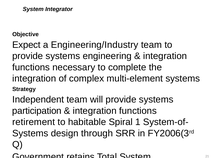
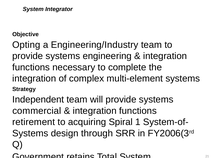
Expect: Expect -> Opting
participation: participation -> commercial
habitable: habitable -> acquiring
